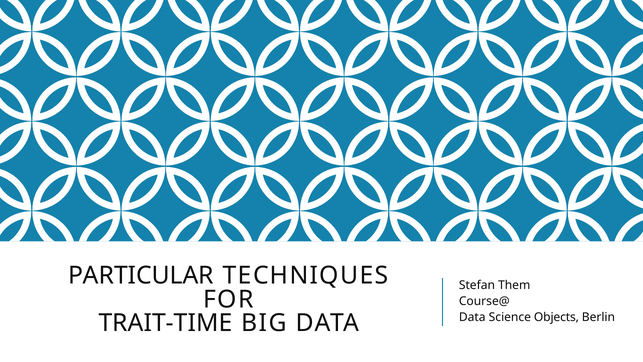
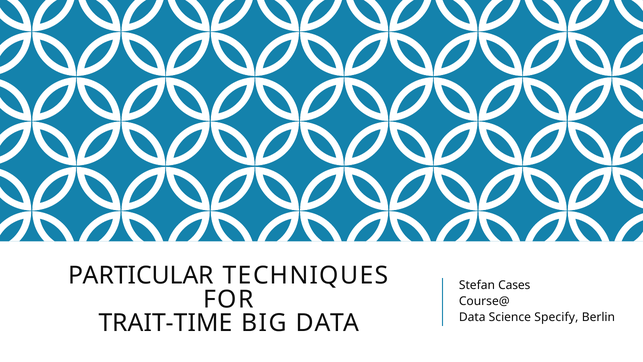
Them: Them -> Cases
Objects: Objects -> Specify
